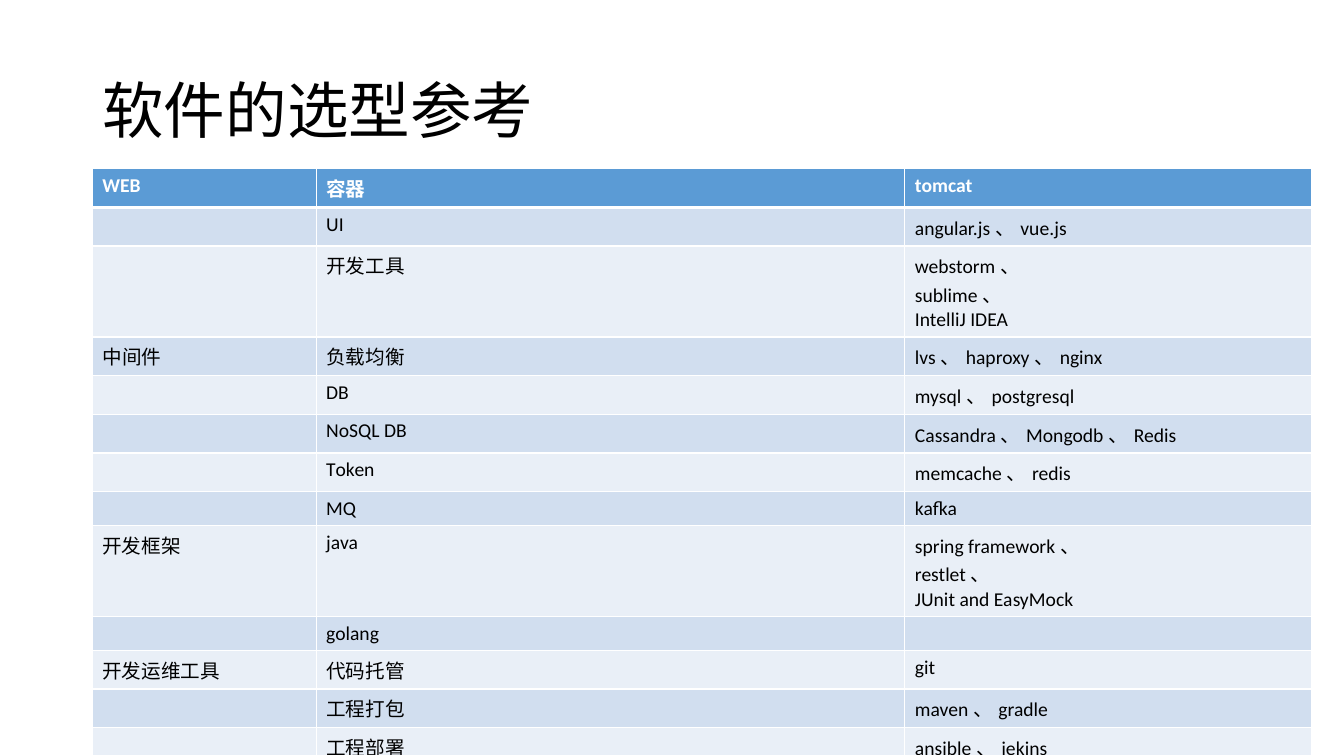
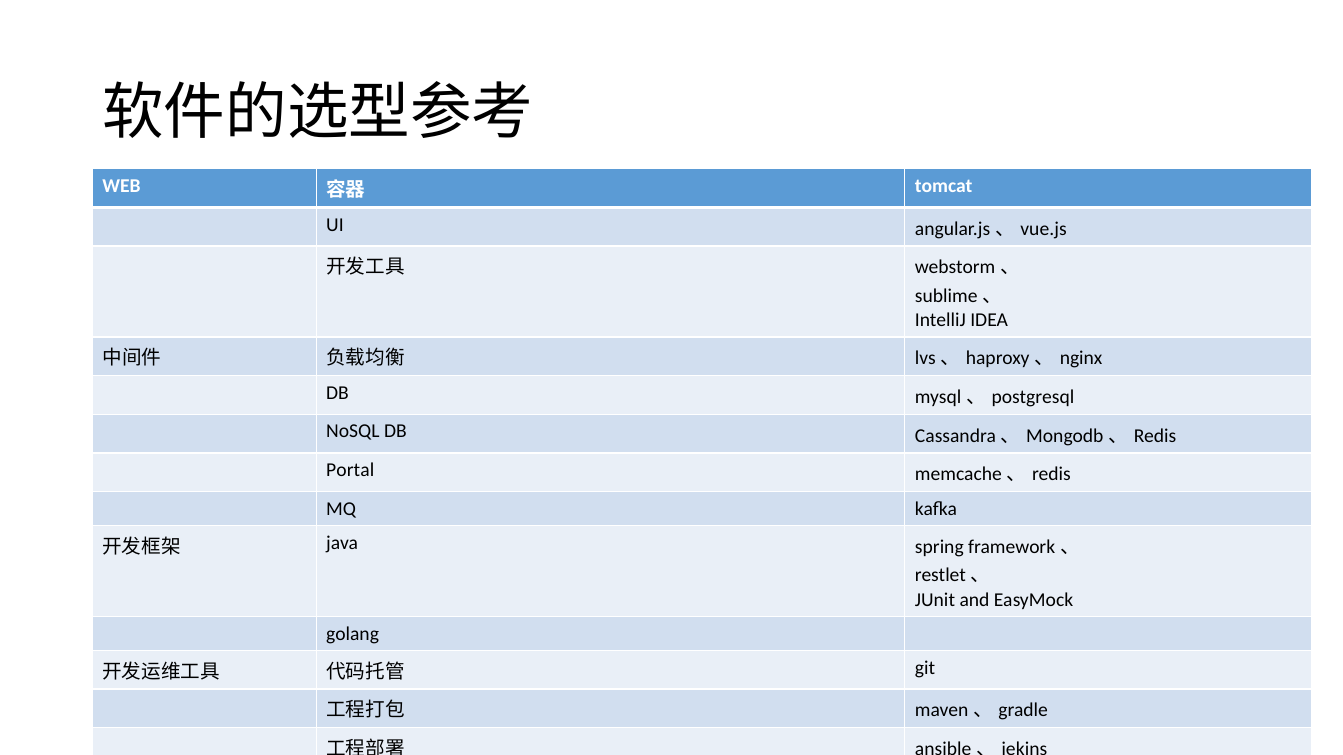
Token: Token -> Portal
